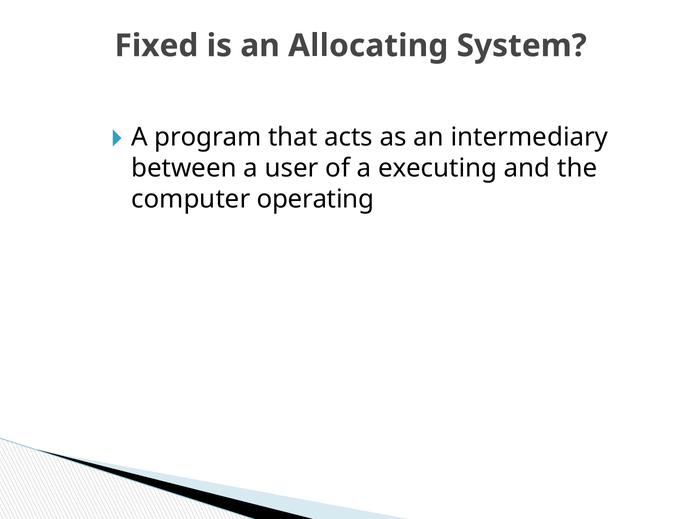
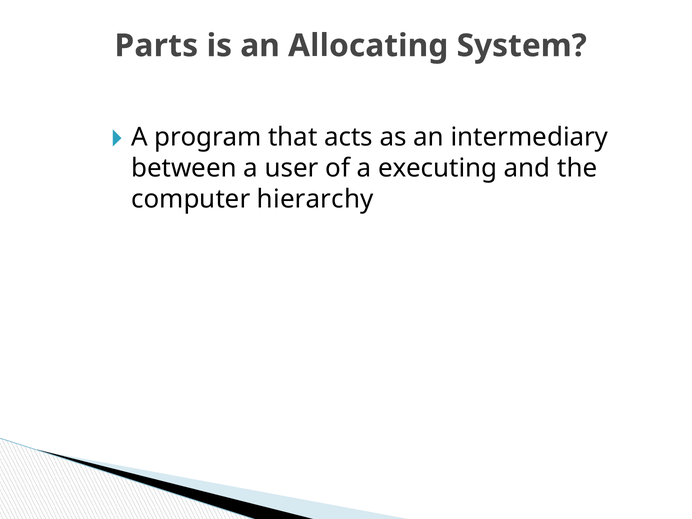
Fixed: Fixed -> Parts
operating: operating -> hierarchy
